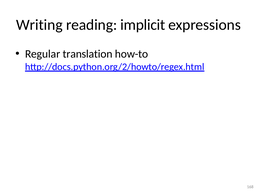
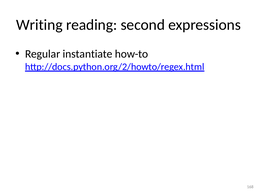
implicit: implicit -> second
translation: translation -> instantiate
